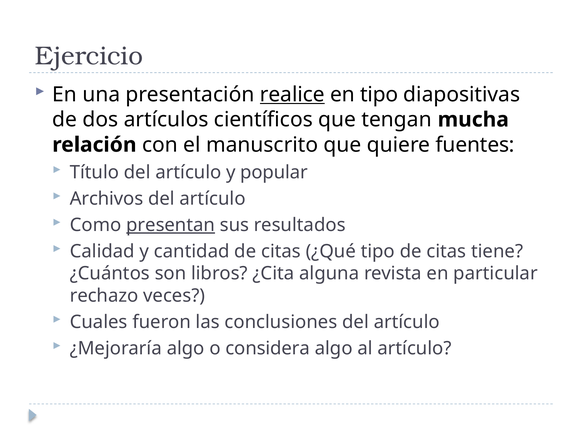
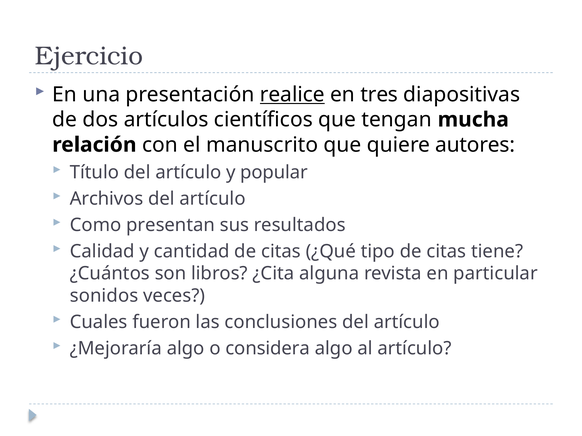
en tipo: tipo -> tres
fuentes: fuentes -> autores
presentan underline: present -> none
rechazo: rechazo -> sonidos
